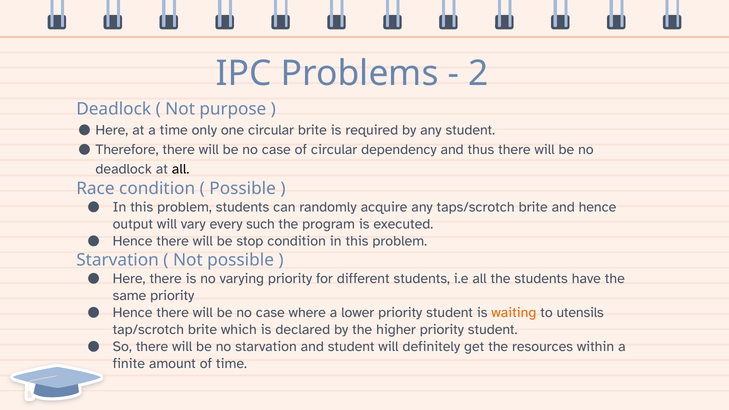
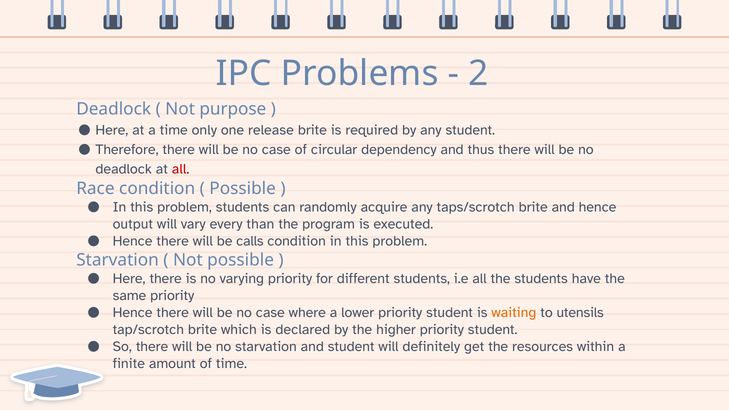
one circular: circular -> release
all at (181, 169) colour: black -> red
such: such -> than
stop: stop -> calls
